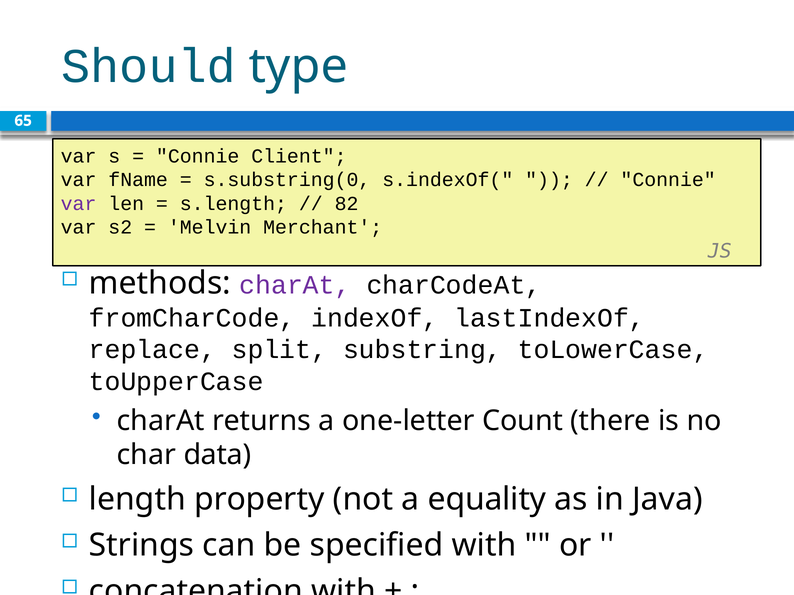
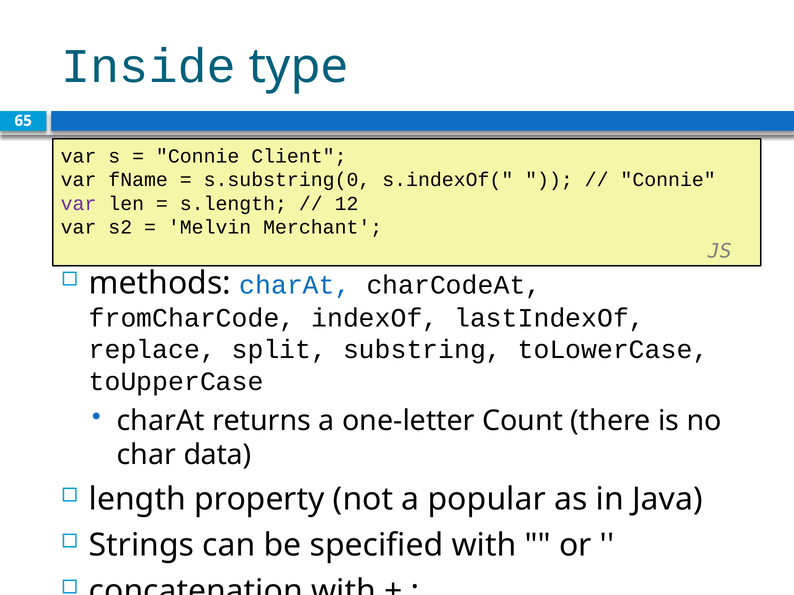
Should: Should -> Inside
82: 82 -> 12
charAt at (295, 285) colour: purple -> blue
equality: equality -> popular
